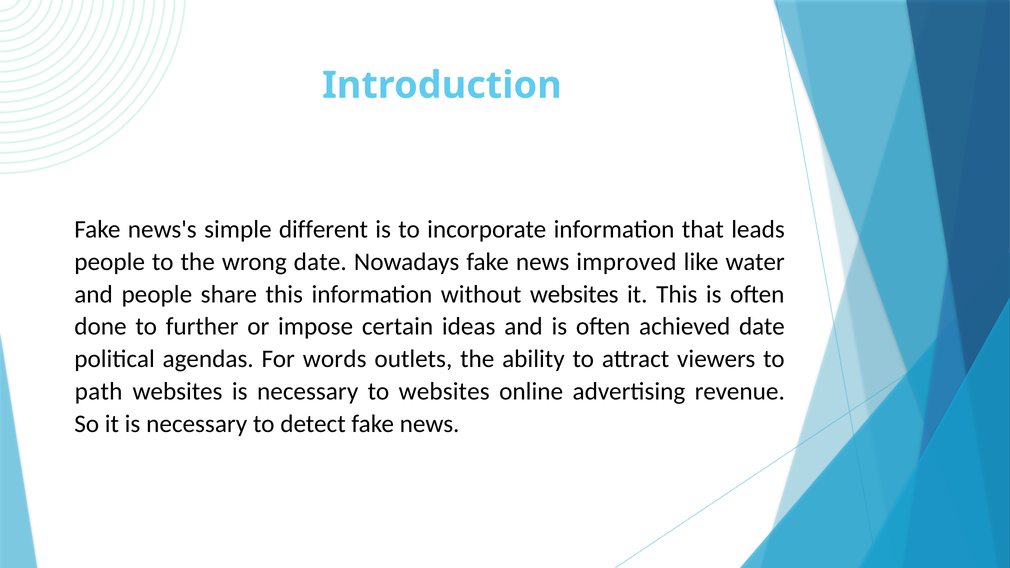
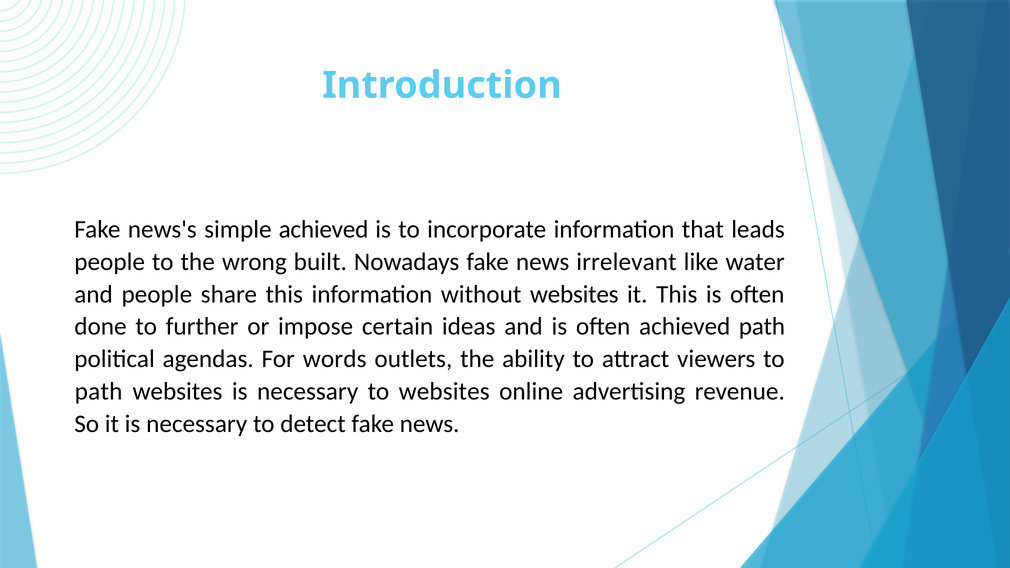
simple different: different -> achieved
wrong date: date -> built
improved: improved -> irrelevant
achieved date: date -> path
